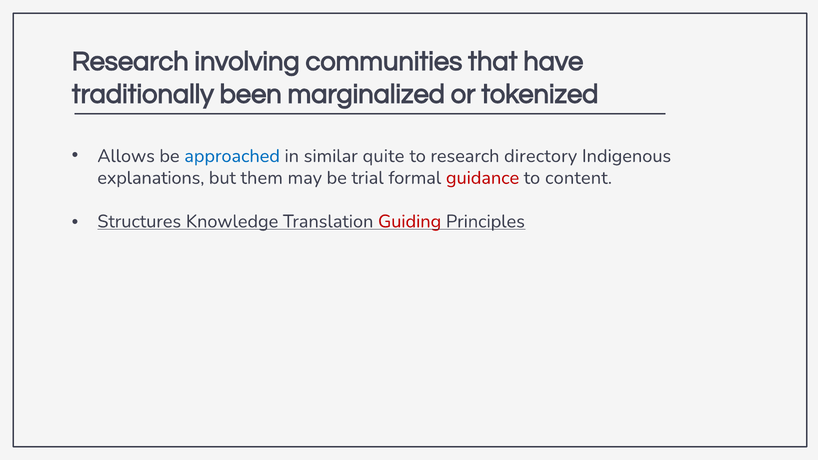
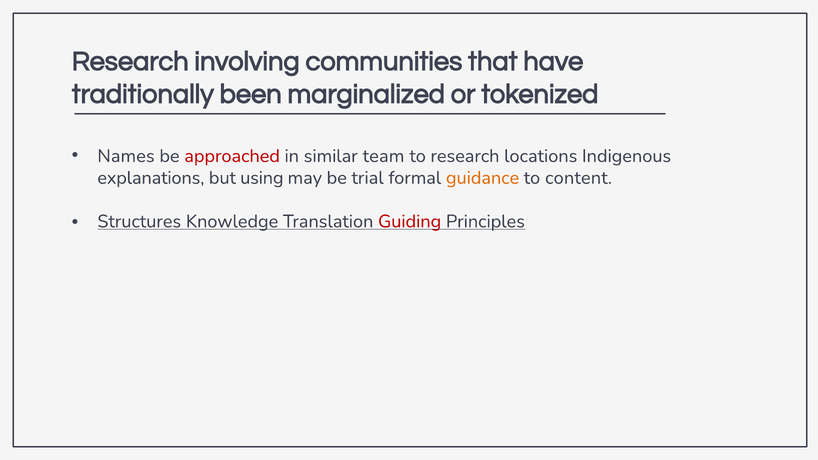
Allows: Allows -> Names
approached colour: blue -> red
quite: quite -> team
directory: directory -> locations
them: them -> using
guidance colour: red -> orange
